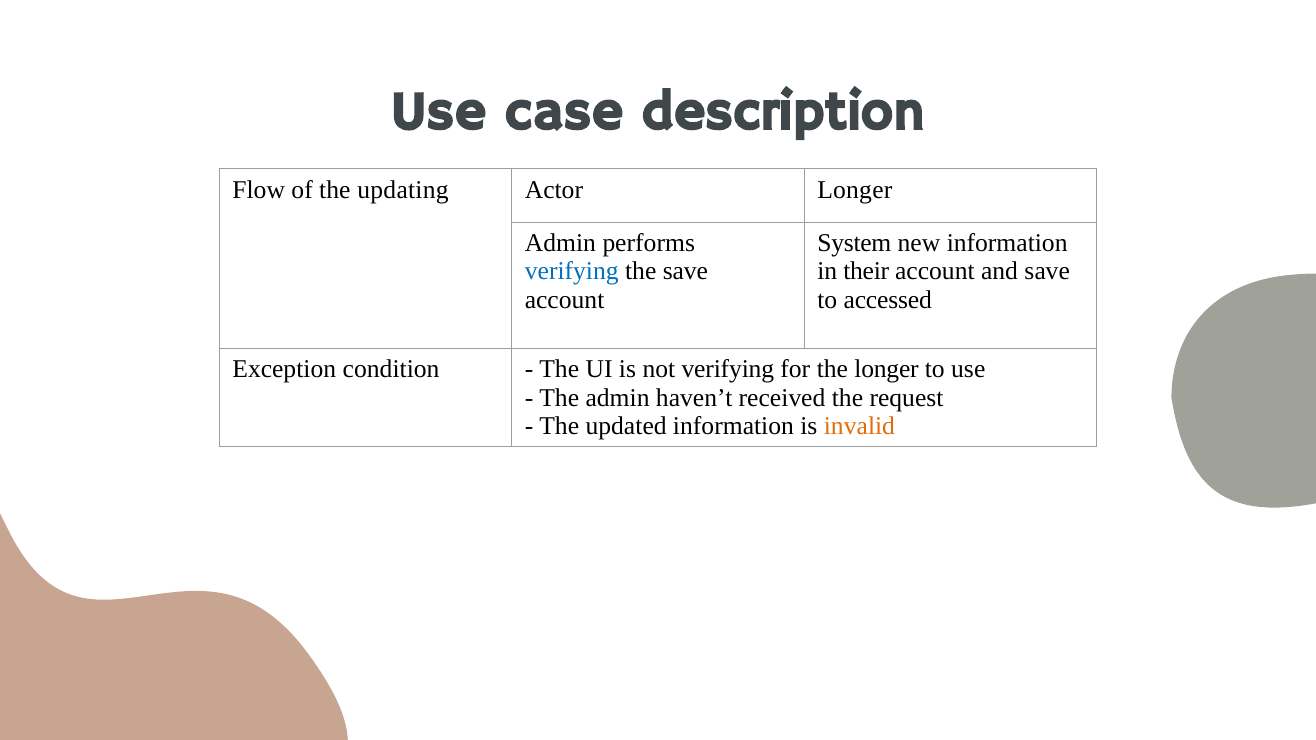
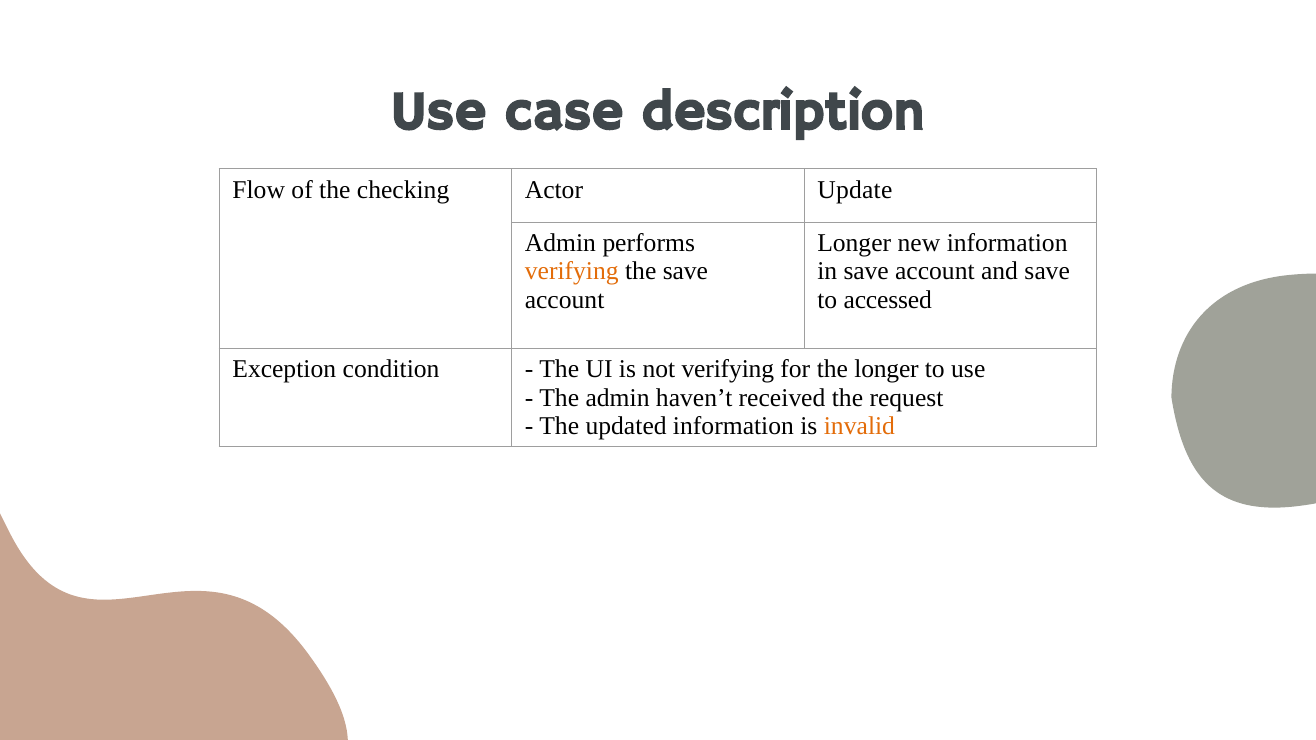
updating: updating -> checking
Actor Longer: Longer -> Update
System at (854, 243): System -> Longer
verifying at (572, 271) colour: blue -> orange
in their: their -> save
